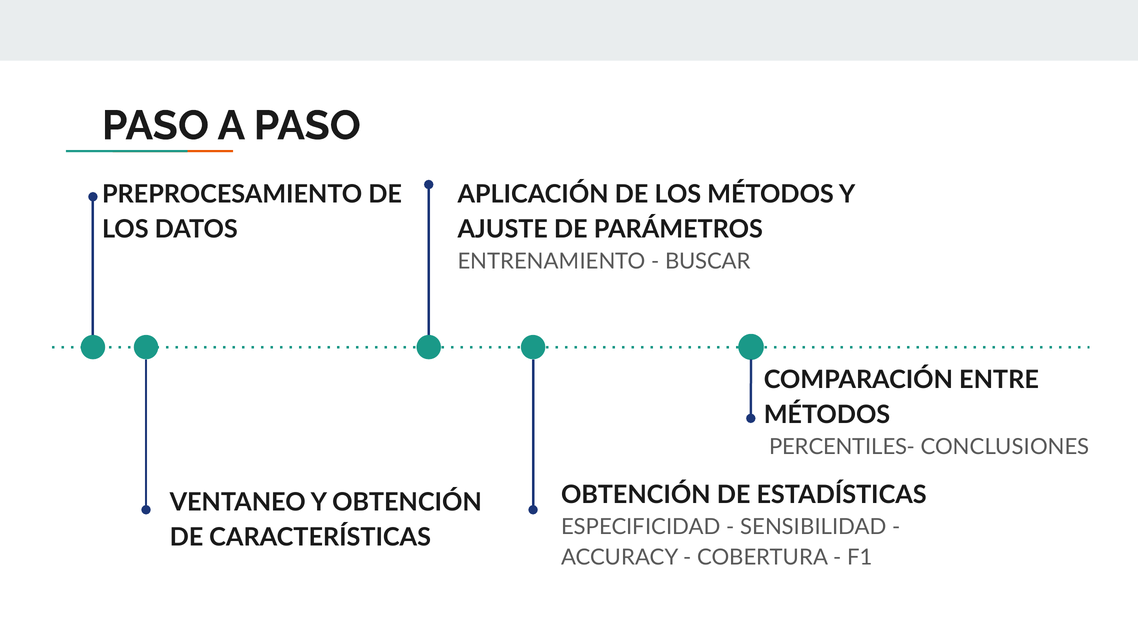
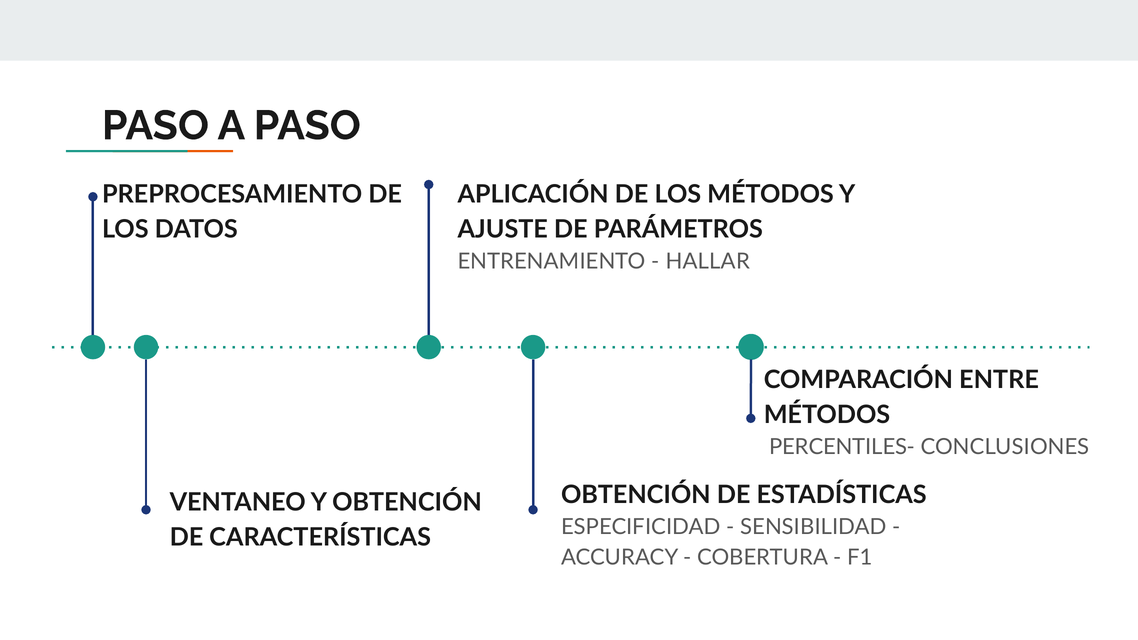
BUSCAR: BUSCAR -> HALLAR
